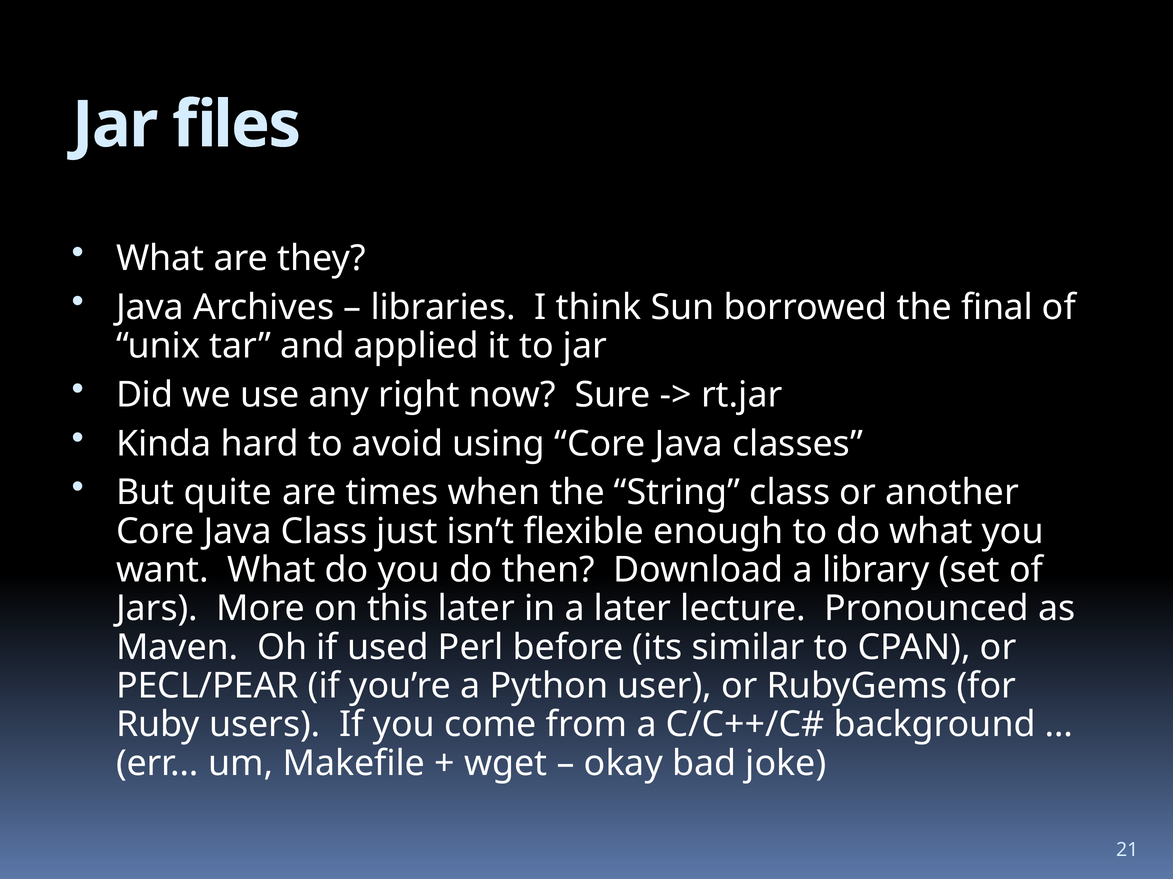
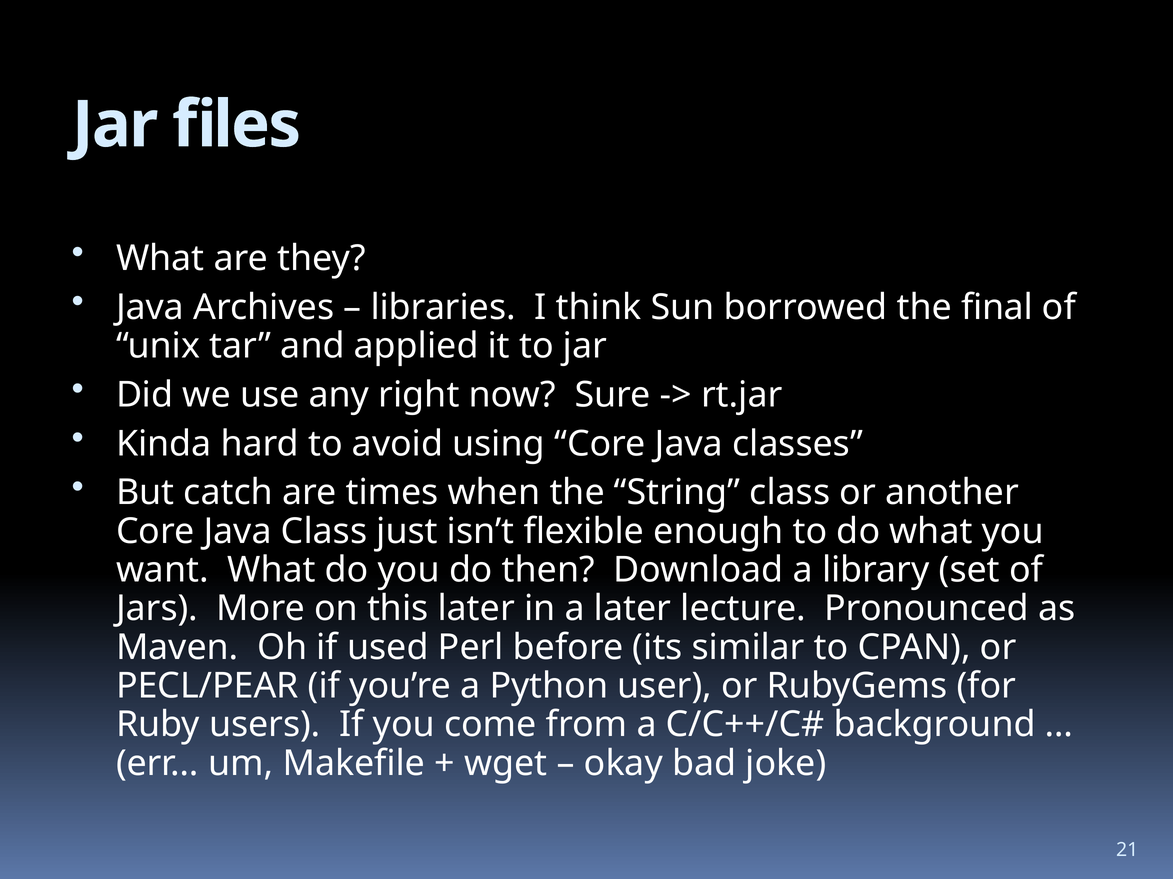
quite: quite -> catch
